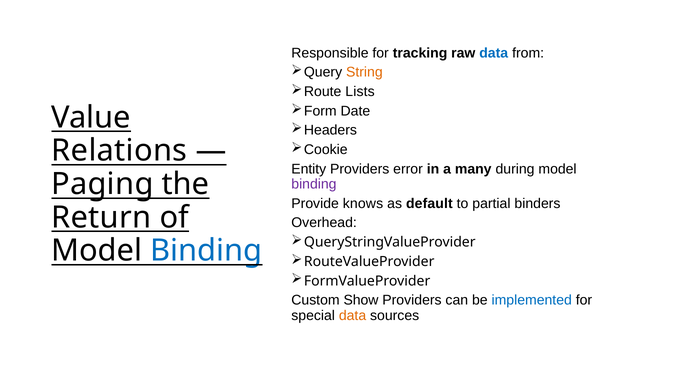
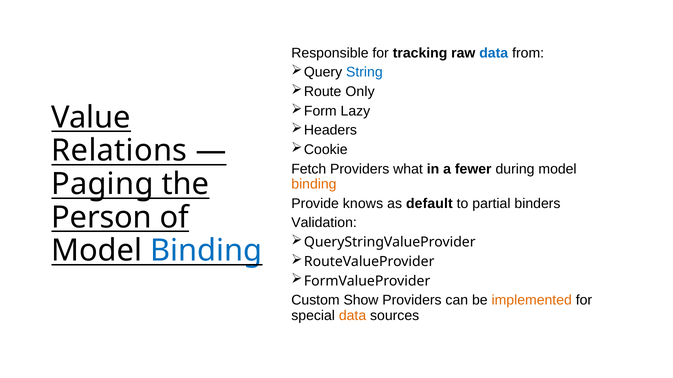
String colour: orange -> blue
Lists: Lists -> Only
Date: Date -> Lazy
Entity: Entity -> Fetch
error: error -> what
many: many -> fewer
binding at (314, 184) colour: purple -> orange
Return: Return -> Person
Overhead: Overhead -> Validation
implemented colour: blue -> orange
